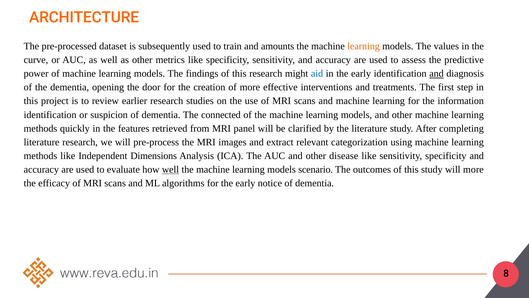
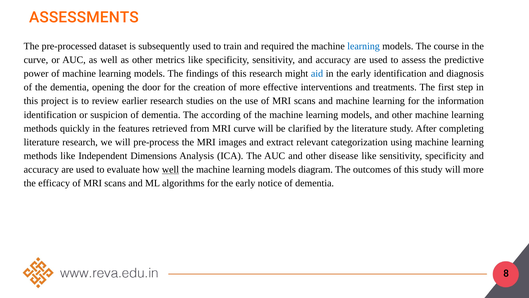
ARCHITECTURE: ARCHITECTURE -> ASSESSMENTS
amounts: amounts -> required
learning at (364, 46) colour: orange -> blue
values: values -> course
and at (436, 74) underline: present -> none
connected: connected -> according
MRI panel: panel -> curve
scenario: scenario -> diagram
